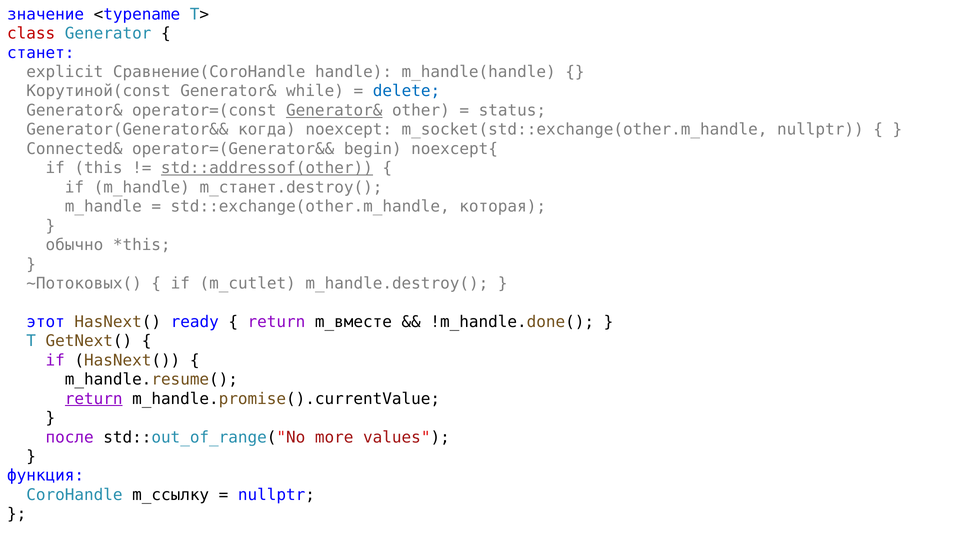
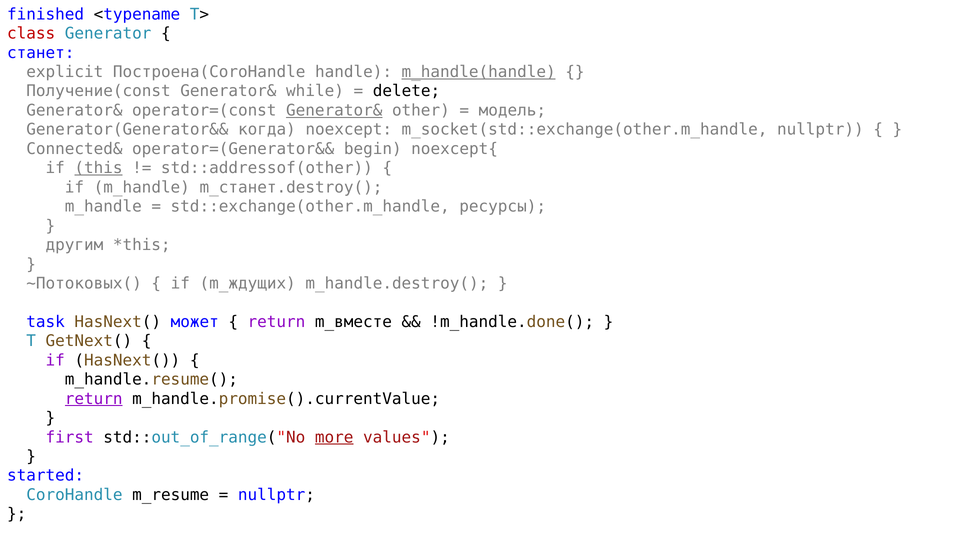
значение: значение -> finished
Сравнение(CoroHandle: Сравнение(CoroHandle -> Построена(CoroHandle
m_handle(handle underline: none -> present
Корутиной(const: Корутиной(const -> Получение(const
delete colour: blue -> black
status: status -> модель
this underline: none -> present
std::addressof(other underline: present -> none
которая: которая -> ресурсы
обычно: обычно -> другим
m_cutlet: m_cutlet -> m_ждущих
этот: этот -> task
ready: ready -> может
после: после -> first
more underline: none -> present
функция: функция -> started
m_ссылку: m_ссылку -> m_resume
